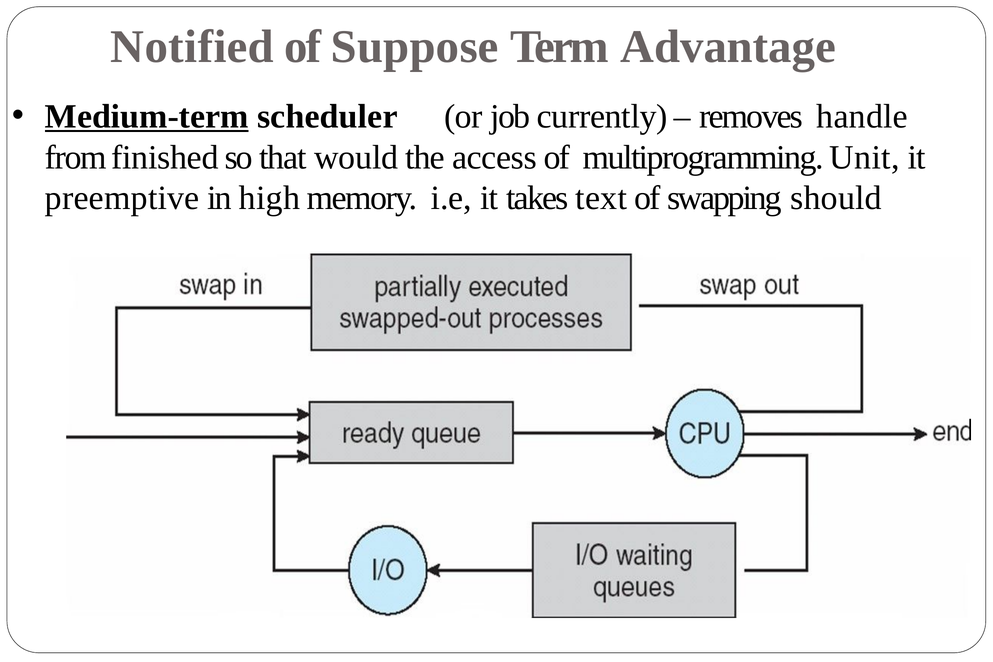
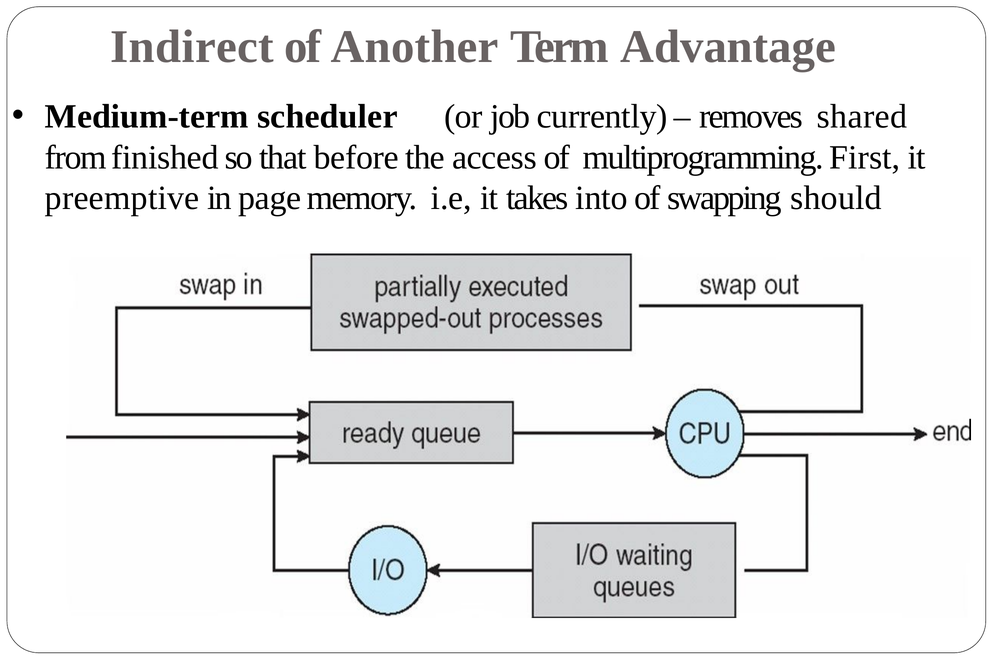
Notified: Notified -> Indirect
Suppose: Suppose -> Another
Medium-term underline: present -> none
handle: handle -> shared
would: would -> before
Unit: Unit -> First
high: high -> page
text: text -> into
